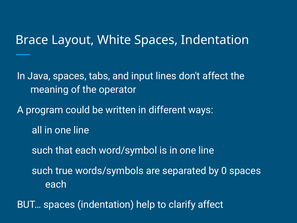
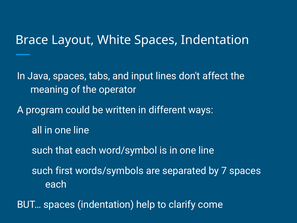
true: true -> first
0: 0 -> 7
clarify affect: affect -> come
